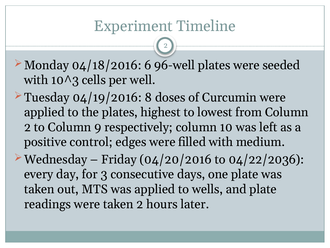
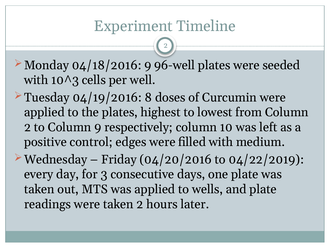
04/18/2016 6: 6 -> 9
04/22/2036: 04/22/2036 -> 04/22/2019
